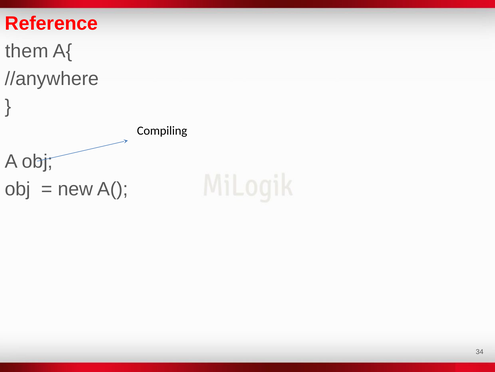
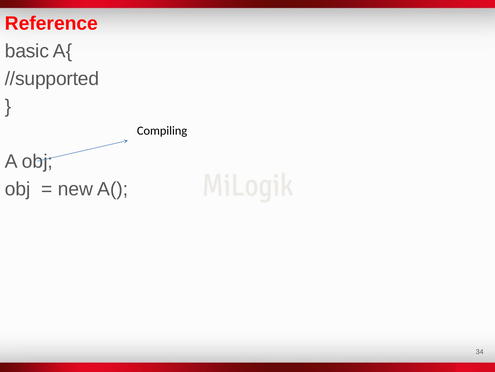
them: them -> basic
//anywhere: //anywhere -> //supported
